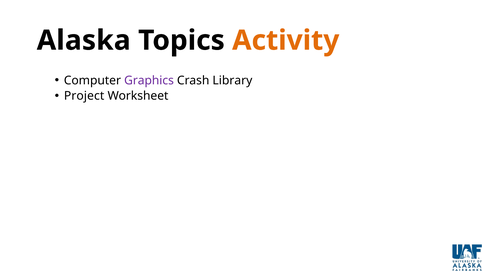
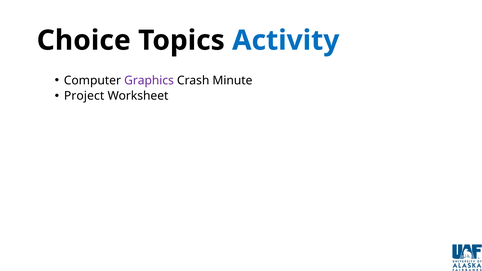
Alaska: Alaska -> Choice
Activity colour: orange -> blue
Library: Library -> Minute
